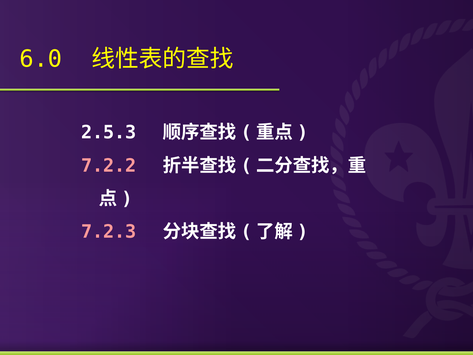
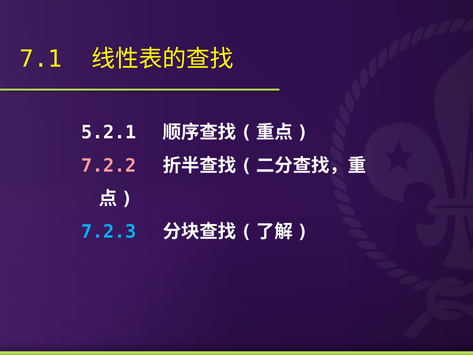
6.0: 6.0 -> 7.1
2.5.3: 2.5.3 -> 5.2.1
7.2.3 colour: pink -> light blue
